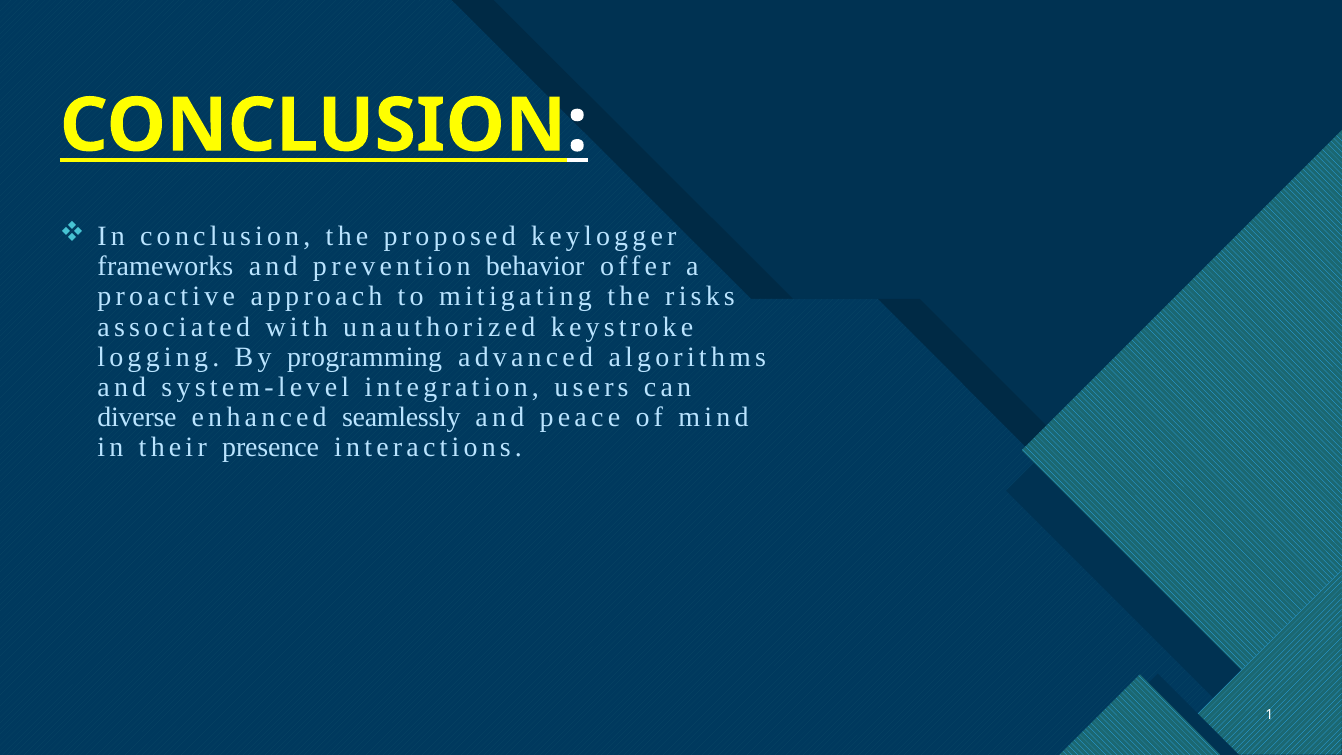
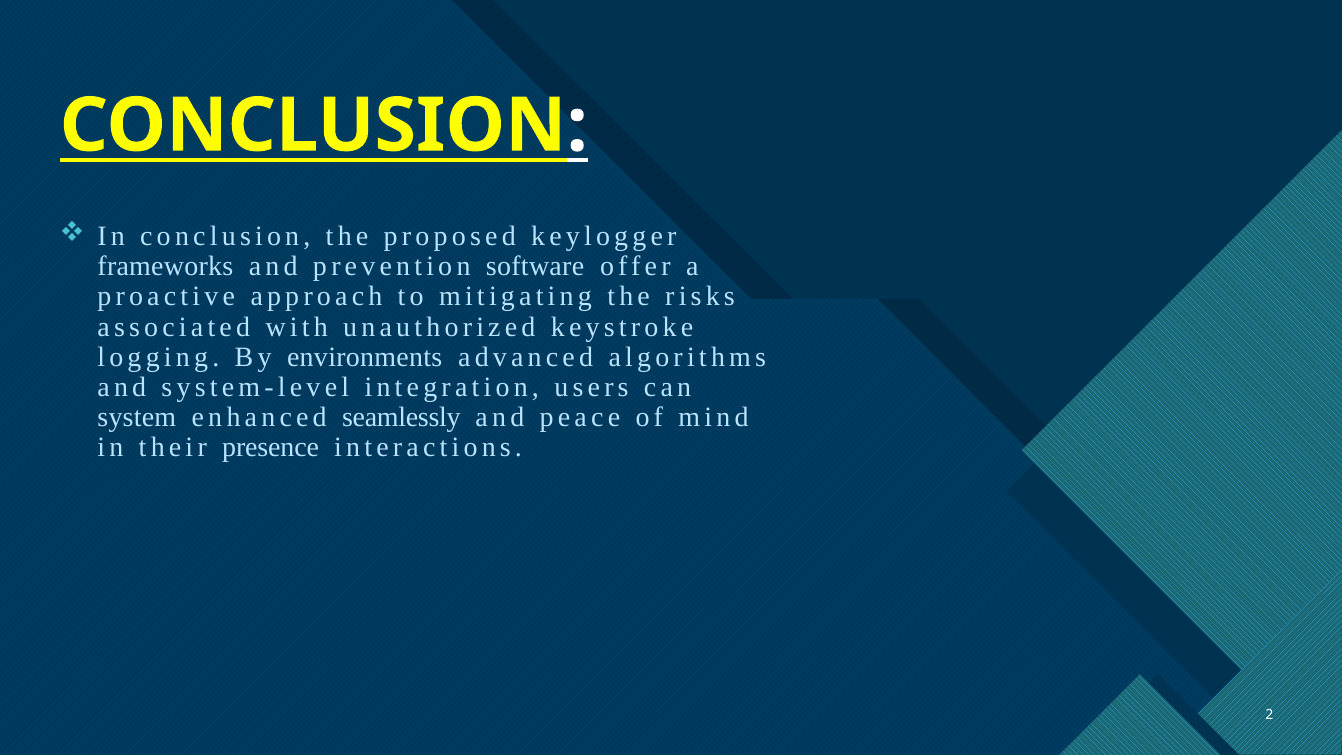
behavior: behavior -> software
programming: programming -> environments
diverse: diverse -> system
1: 1 -> 2
